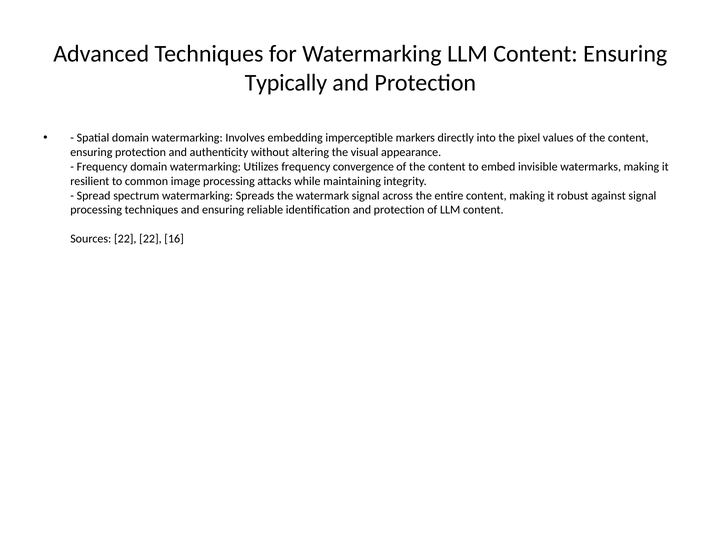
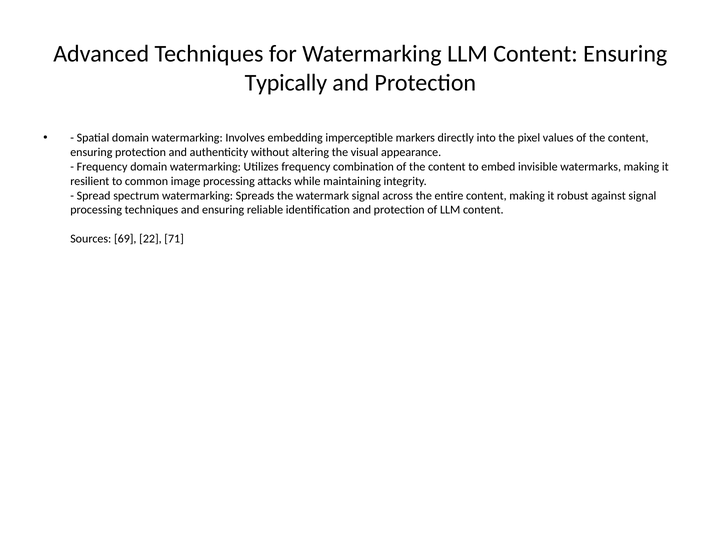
convergence: convergence -> combination
Sources 22: 22 -> 69
16: 16 -> 71
